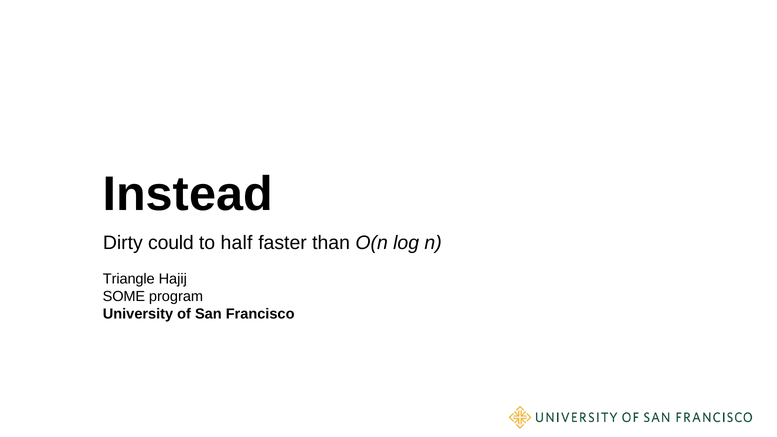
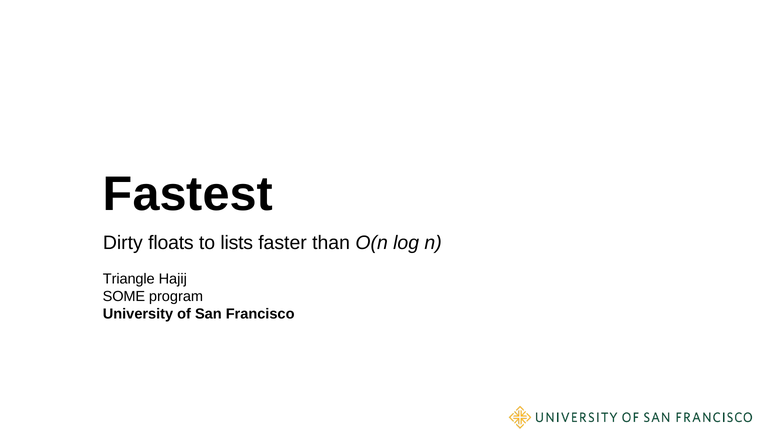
Instead: Instead -> Fastest
could: could -> floats
half: half -> lists
